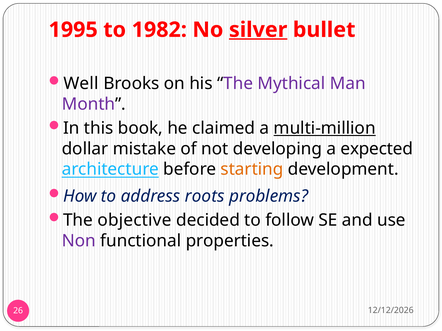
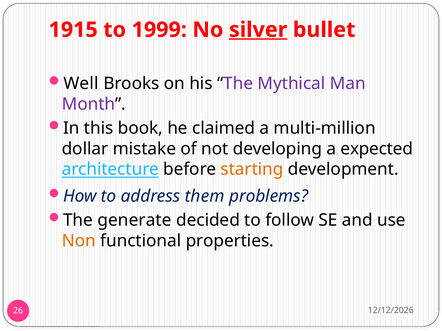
1995: 1995 -> 1915
1982: 1982 -> 1999
multi-million underline: present -> none
roots: roots -> them
objective: objective -> generate
Non colour: purple -> orange
